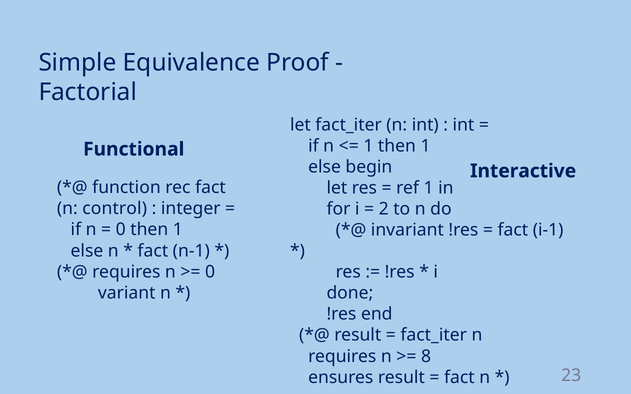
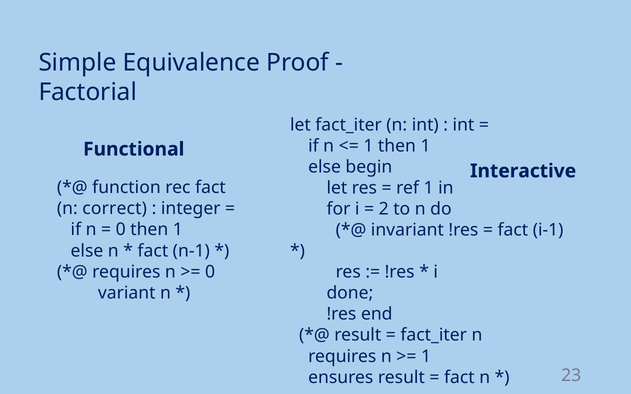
control: control -> correct
8 at (426, 357): 8 -> 1
